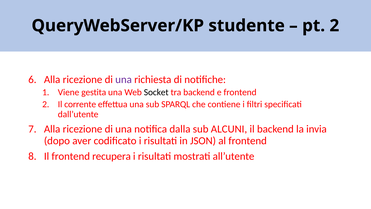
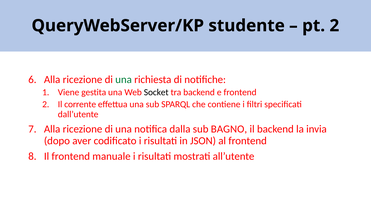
una at (124, 79) colour: purple -> green
ALCUNI: ALCUNI -> BAGNO
recupera: recupera -> manuale
